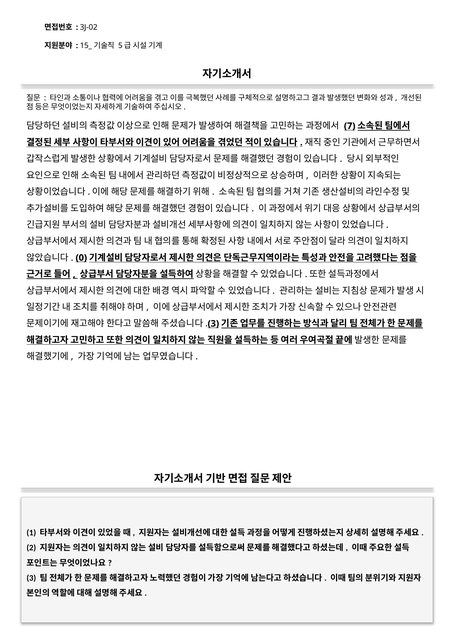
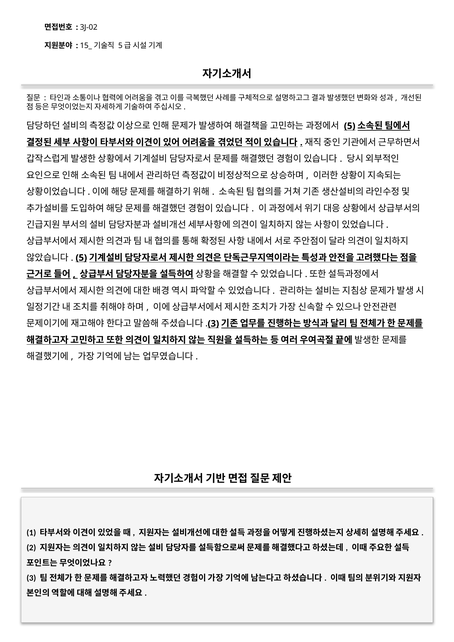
7 at (350, 126): 7 -> 5
0 at (81, 258): 0 -> 5
